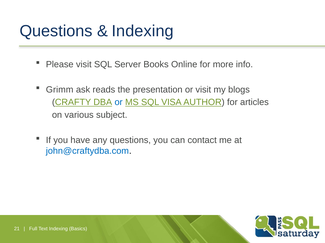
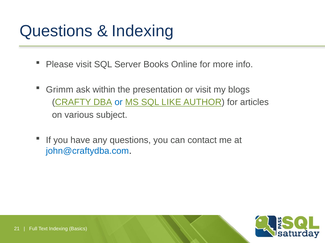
reads: reads -> within
VISA: VISA -> LIKE
